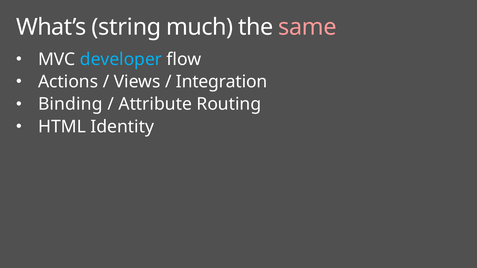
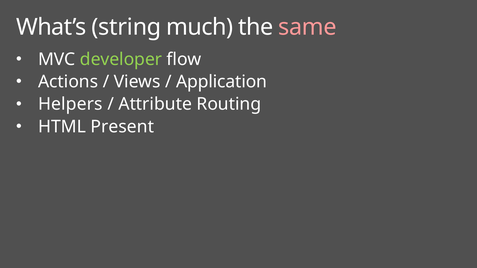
developer colour: light blue -> light green
Integration: Integration -> Application
Binding: Binding -> Helpers
Identity: Identity -> Present
